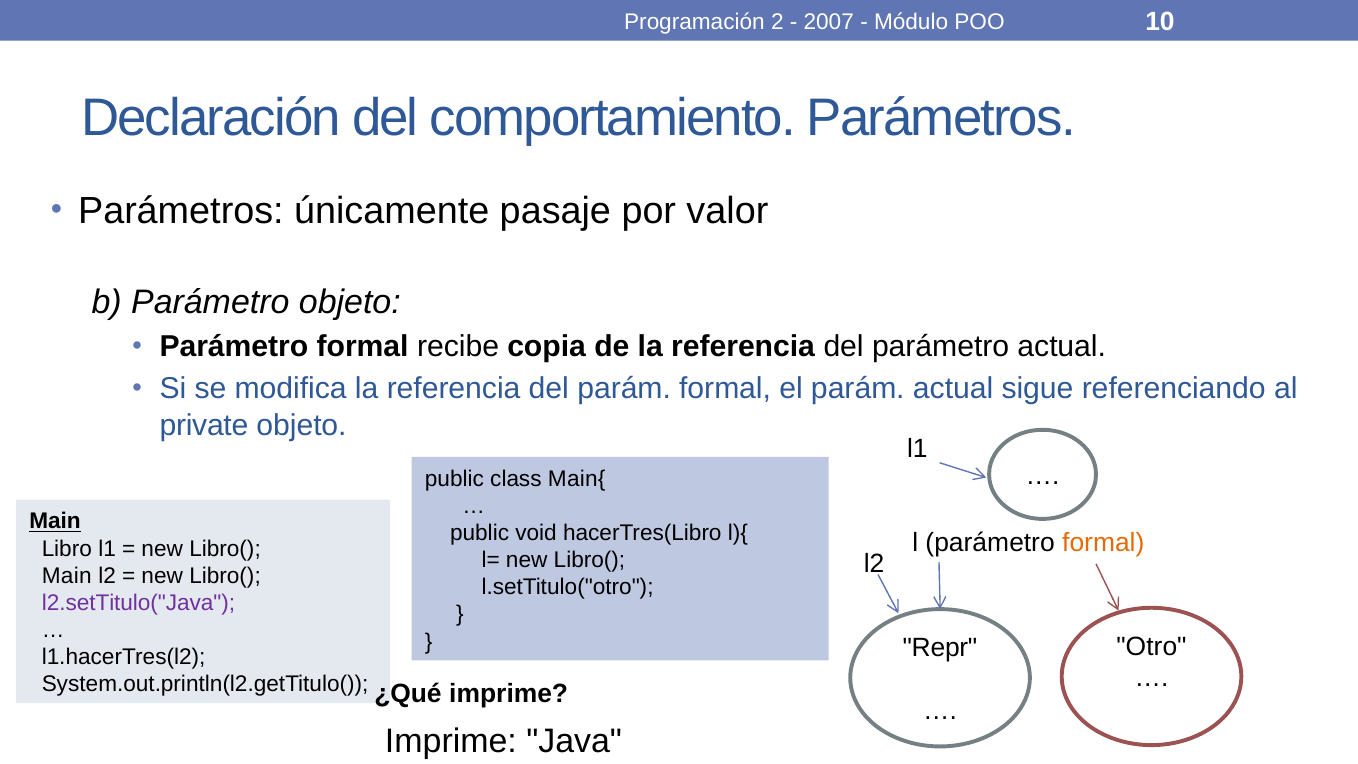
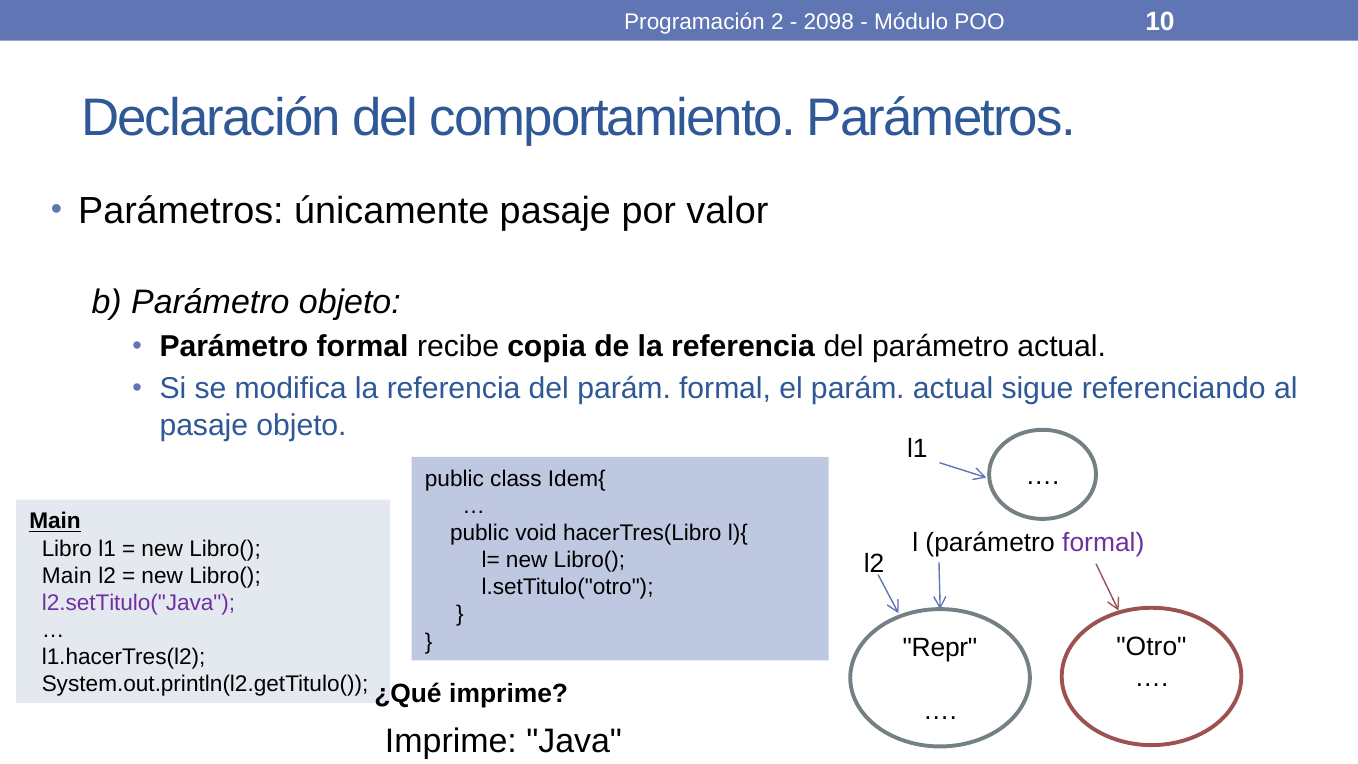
2007: 2007 -> 2098
private at (204, 425): private -> pasaje
Main{: Main{ -> Idem{
formal at (1103, 542) colour: orange -> purple
